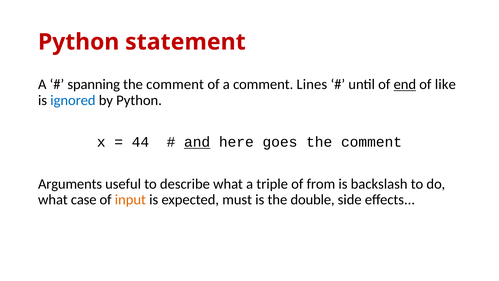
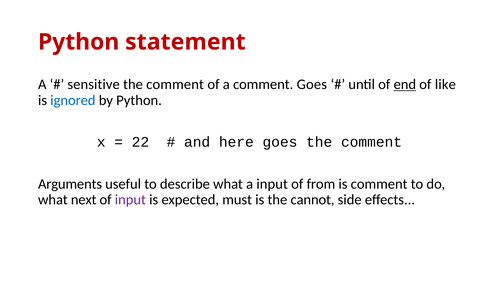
spanning: spanning -> sensitive
comment Lines: Lines -> Goes
44: 44 -> 22
and underline: present -> none
a triple: triple -> input
is backslash: backslash -> comment
case: case -> next
input at (130, 199) colour: orange -> purple
double: double -> cannot
